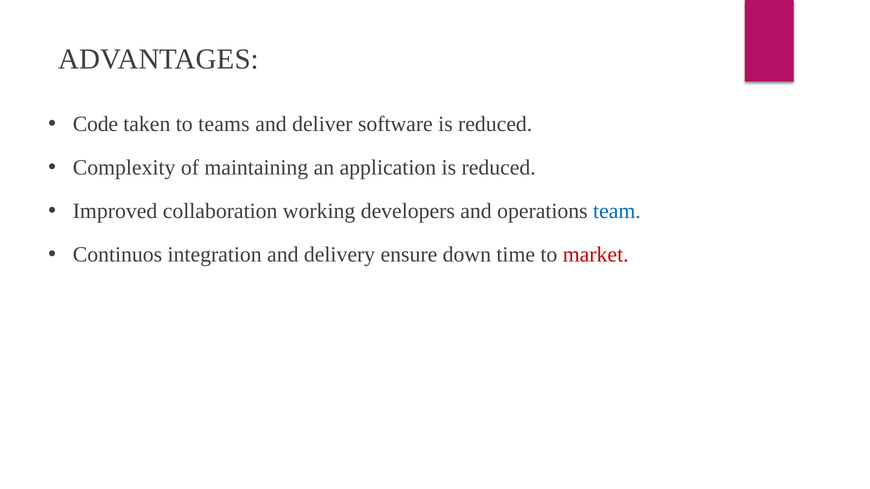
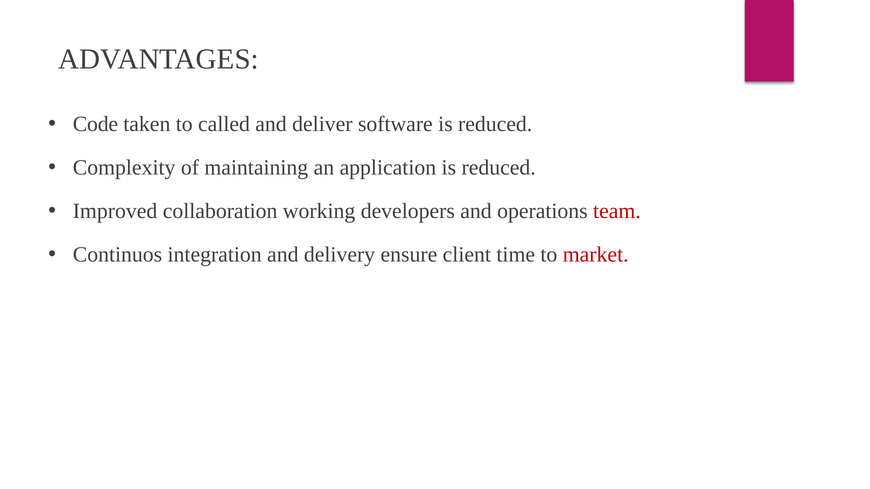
teams: teams -> called
team colour: blue -> red
down: down -> client
